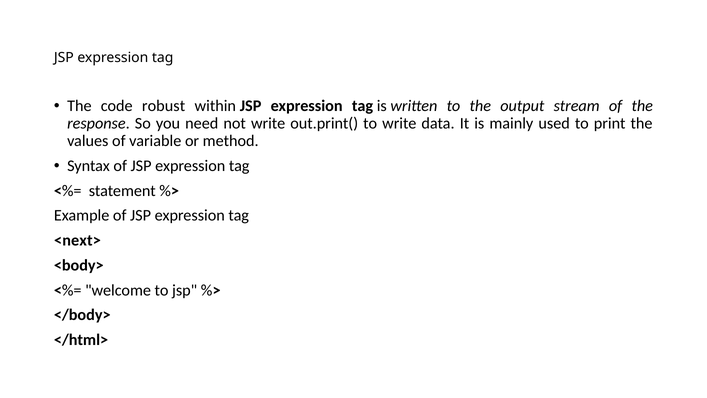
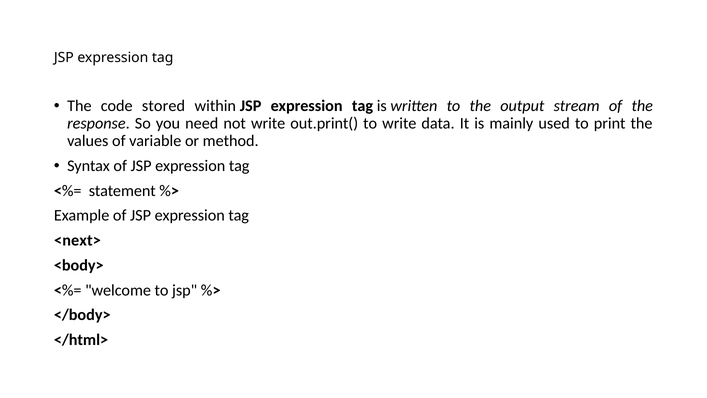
robust: robust -> stored
